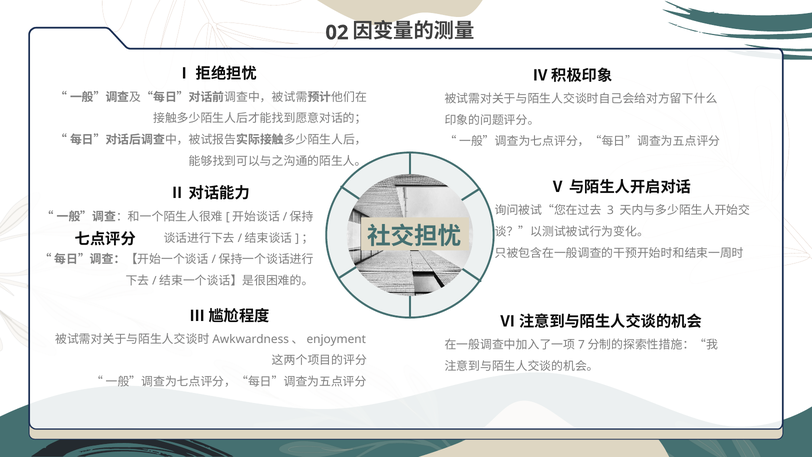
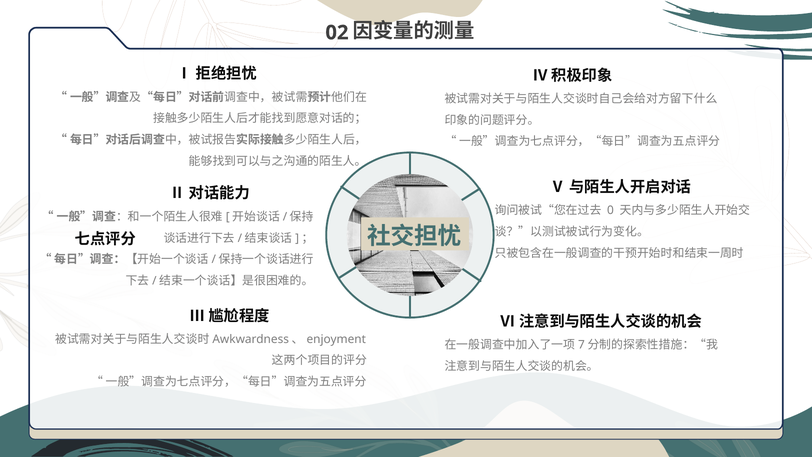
3: 3 -> 0
